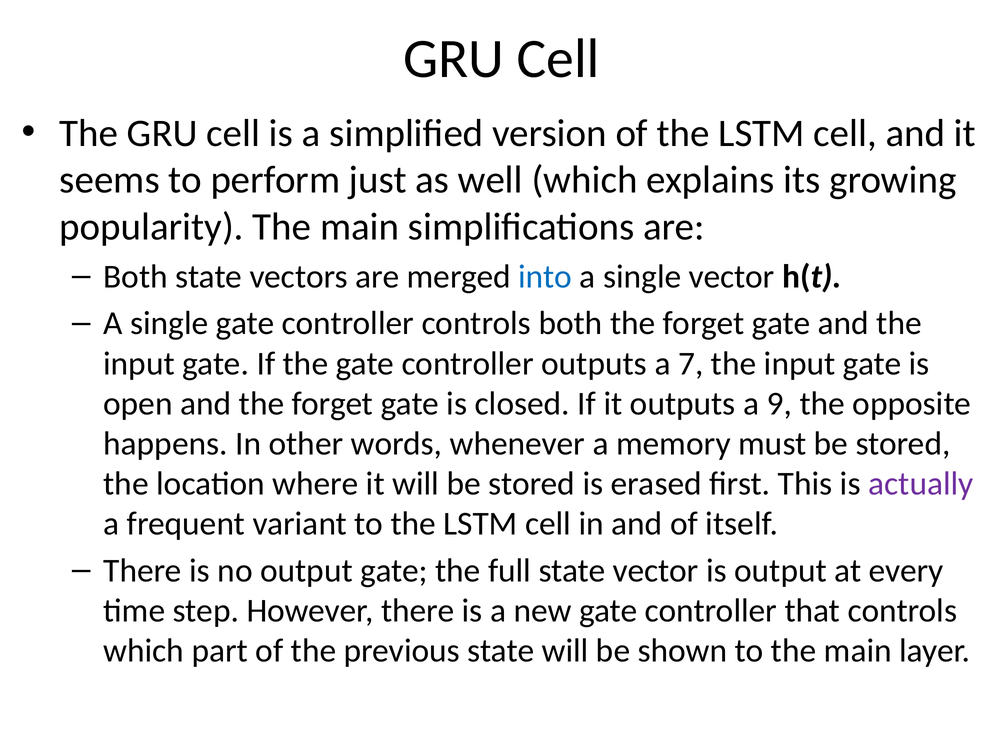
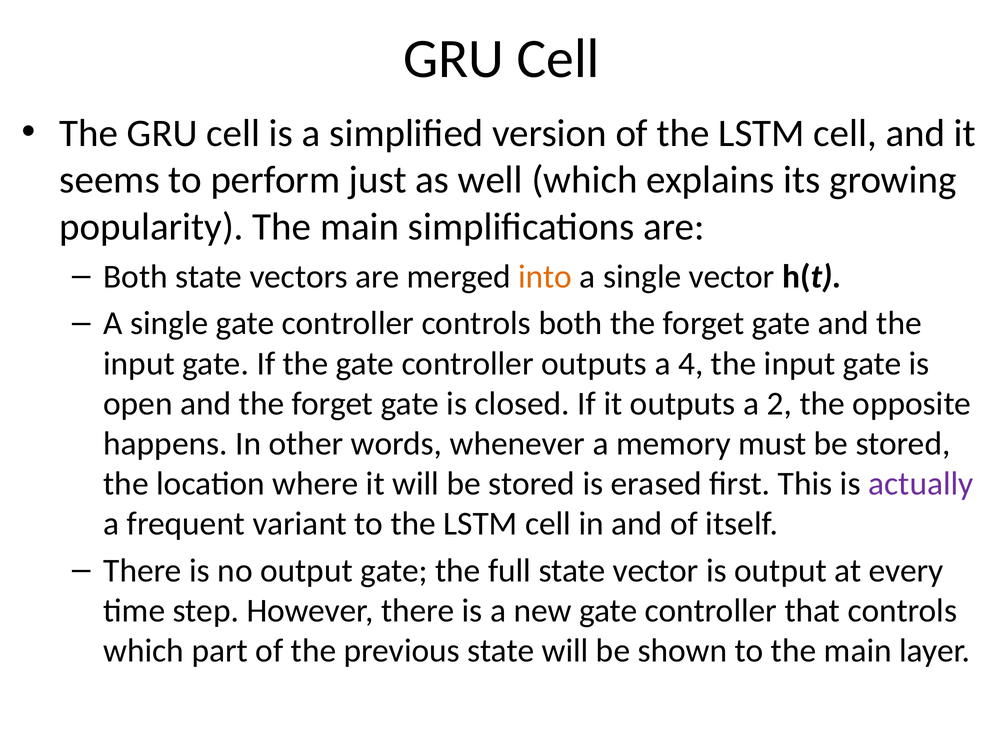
into colour: blue -> orange
7: 7 -> 4
9: 9 -> 2
